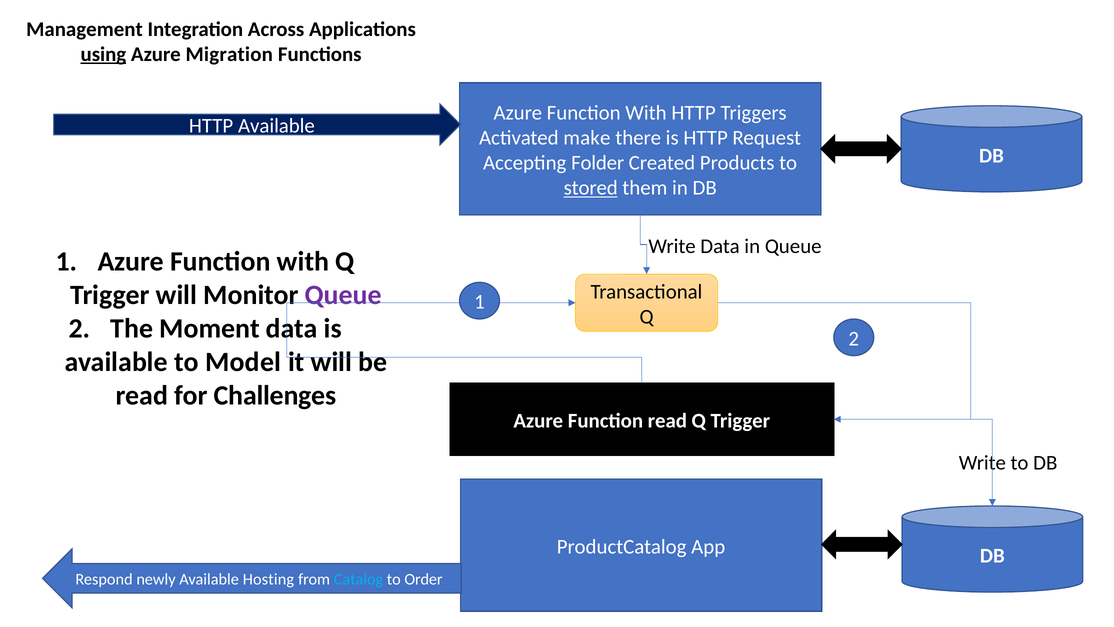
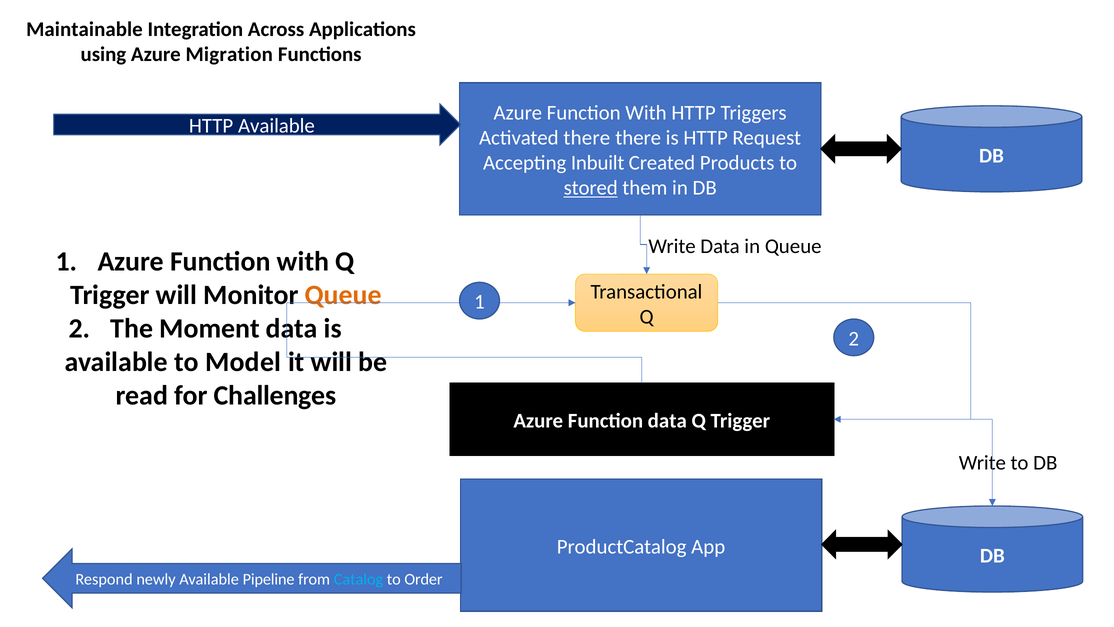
Management: Management -> Maintainable
using underline: present -> none
Activated make: make -> there
Folder: Folder -> Inbuilt
Queue at (343, 295) colour: purple -> orange
Function read: read -> data
Hosting: Hosting -> Pipeline
